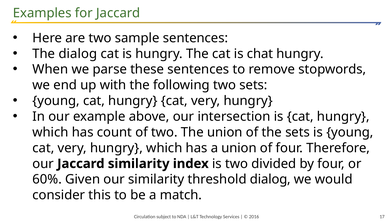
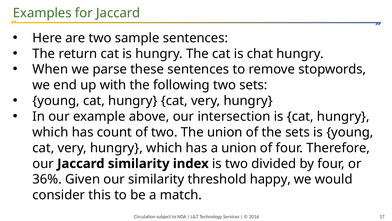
The dialog: dialog -> return
60%: 60% -> 36%
threshold dialog: dialog -> happy
